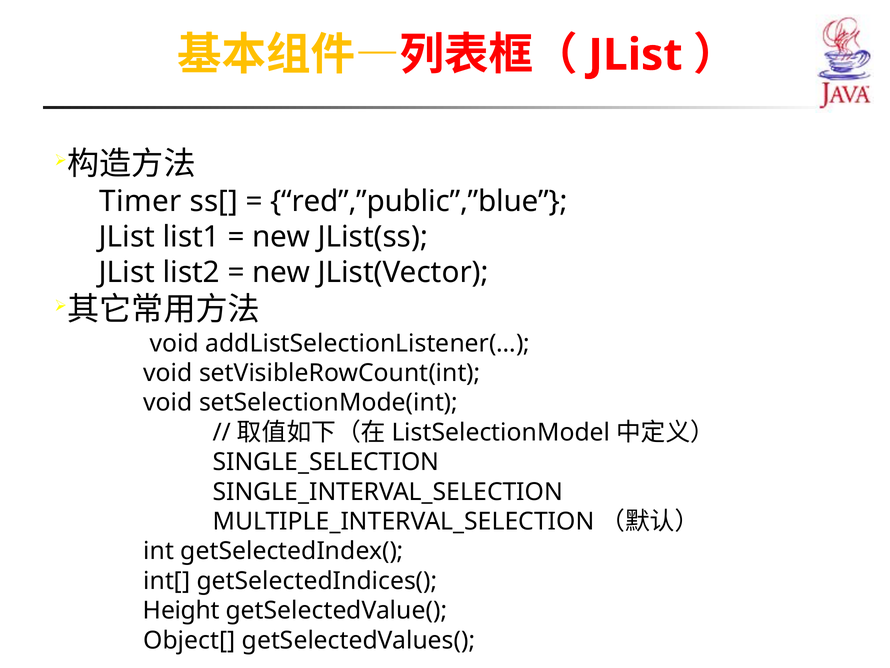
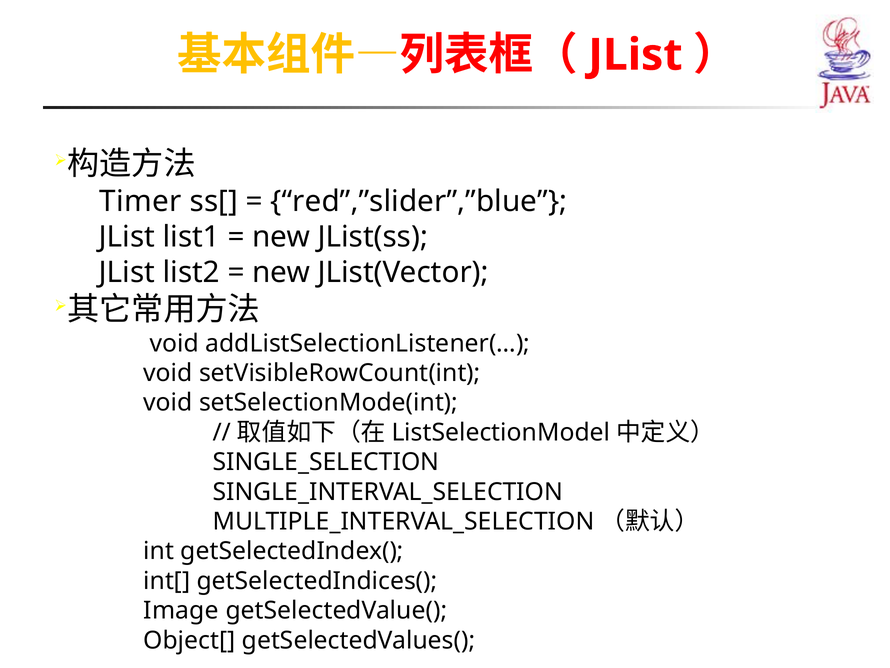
red”,”public”,”blue: red”,”public”,”blue -> red”,”slider”,”blue
Height: Height -> Image
